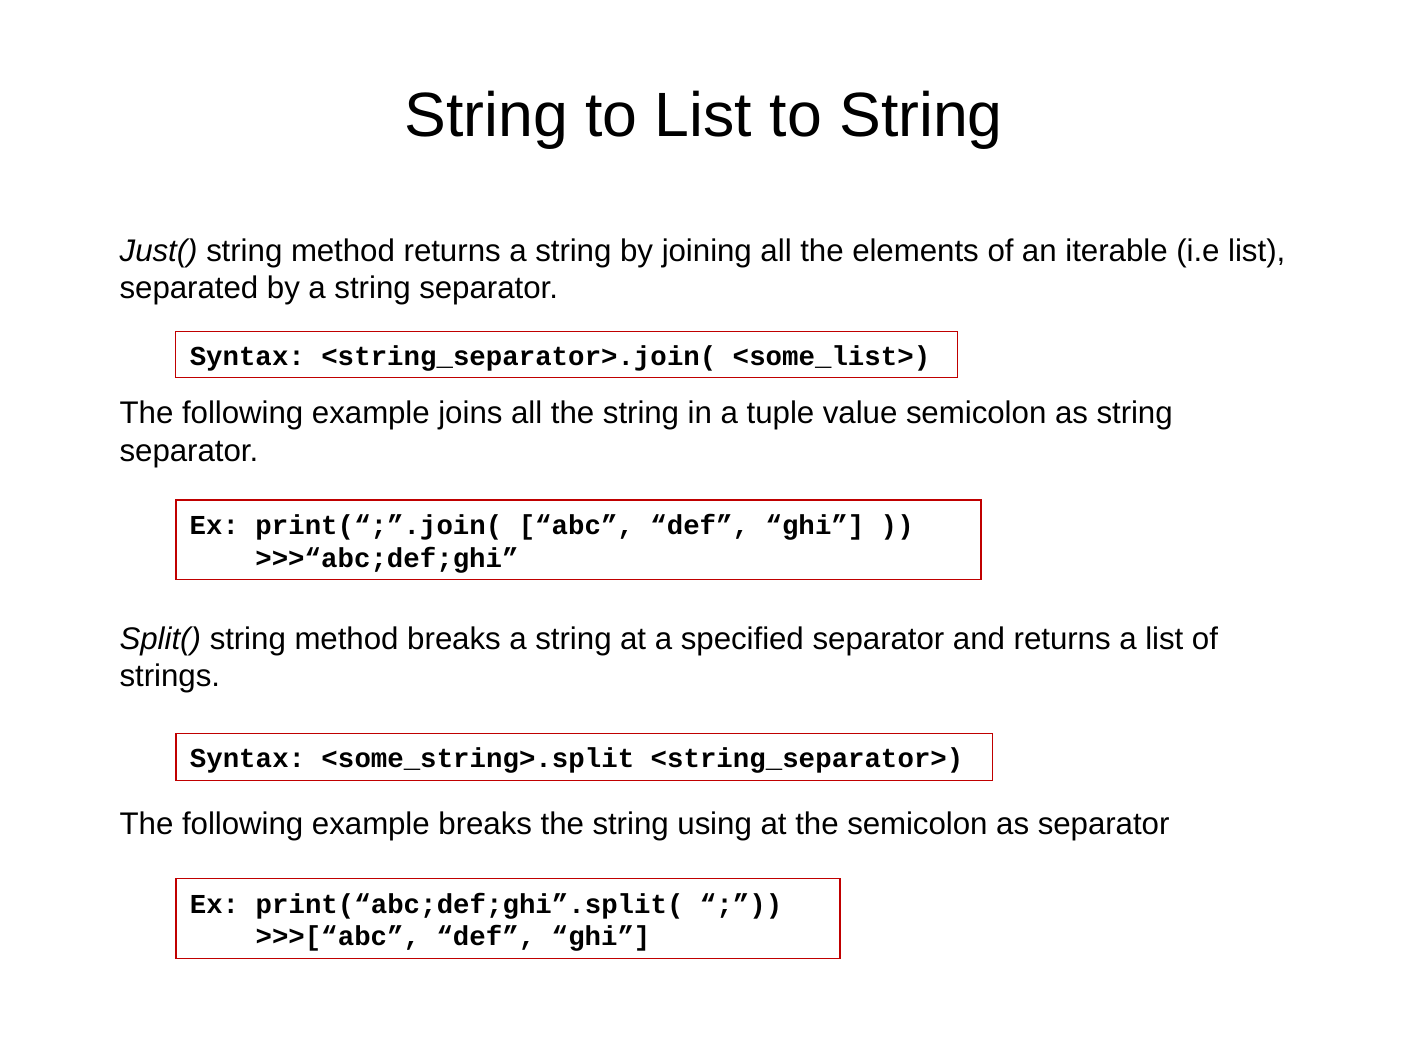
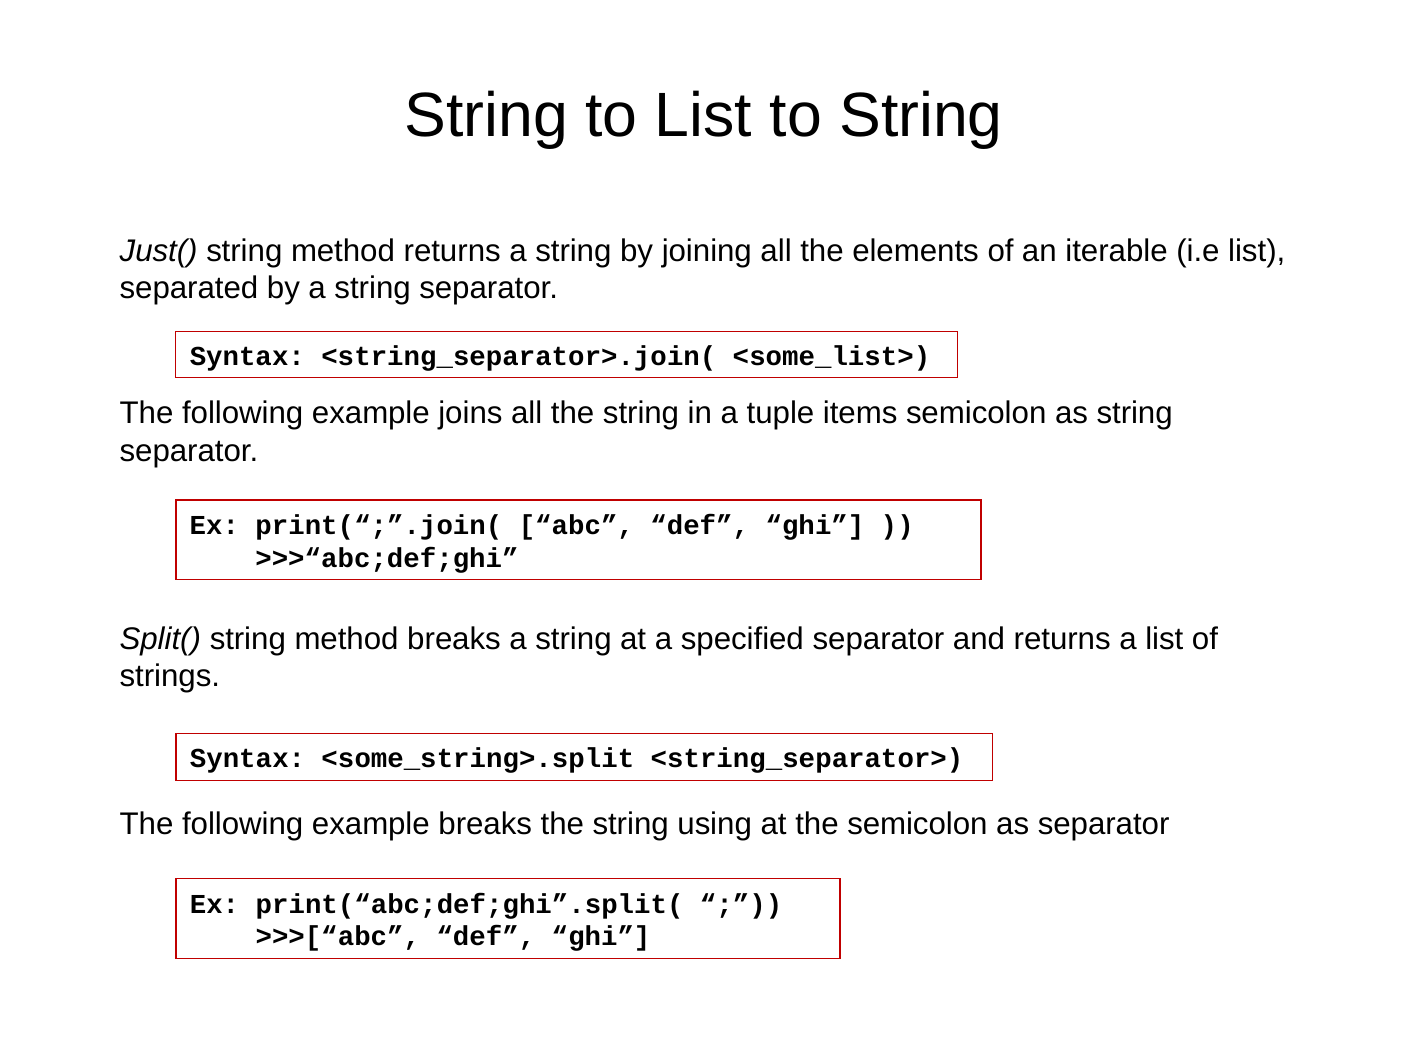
value: value -> items
